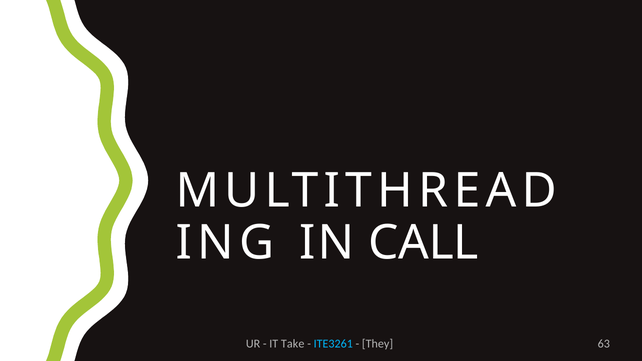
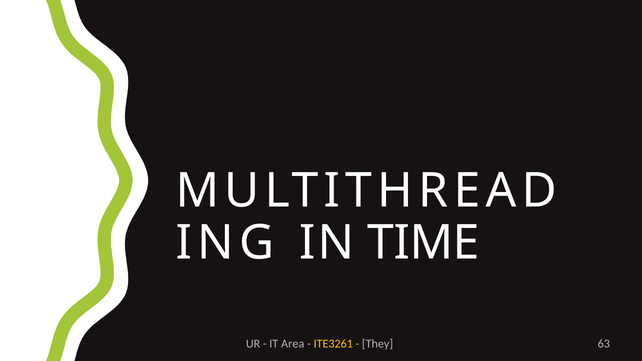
CALL: CALL -> TIME
Take: Take -> Area
ITE3261 colour: light blue -> yellow
